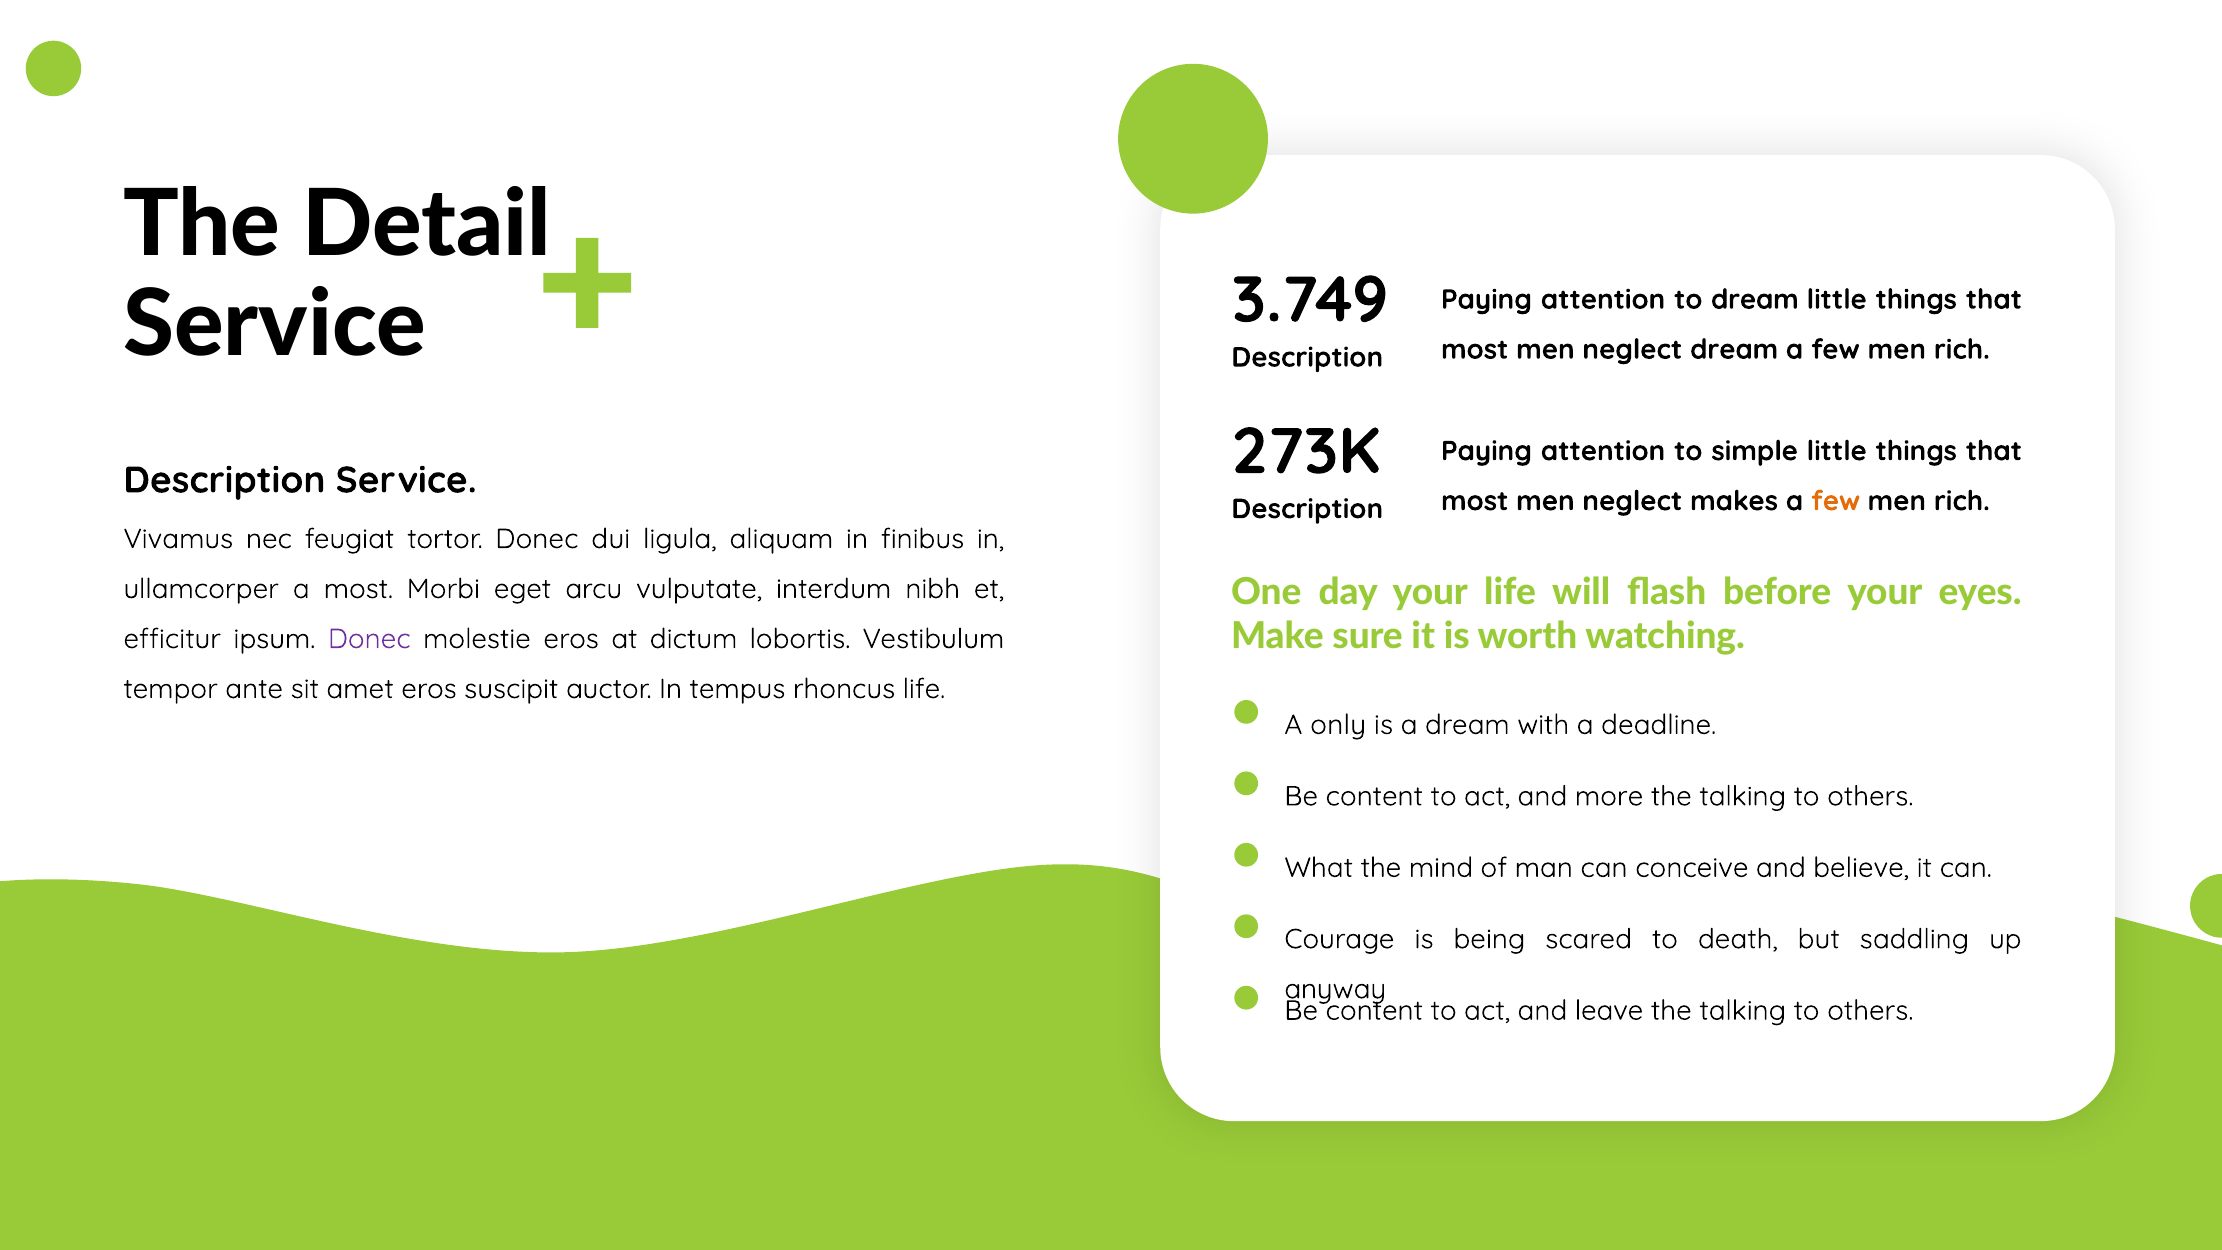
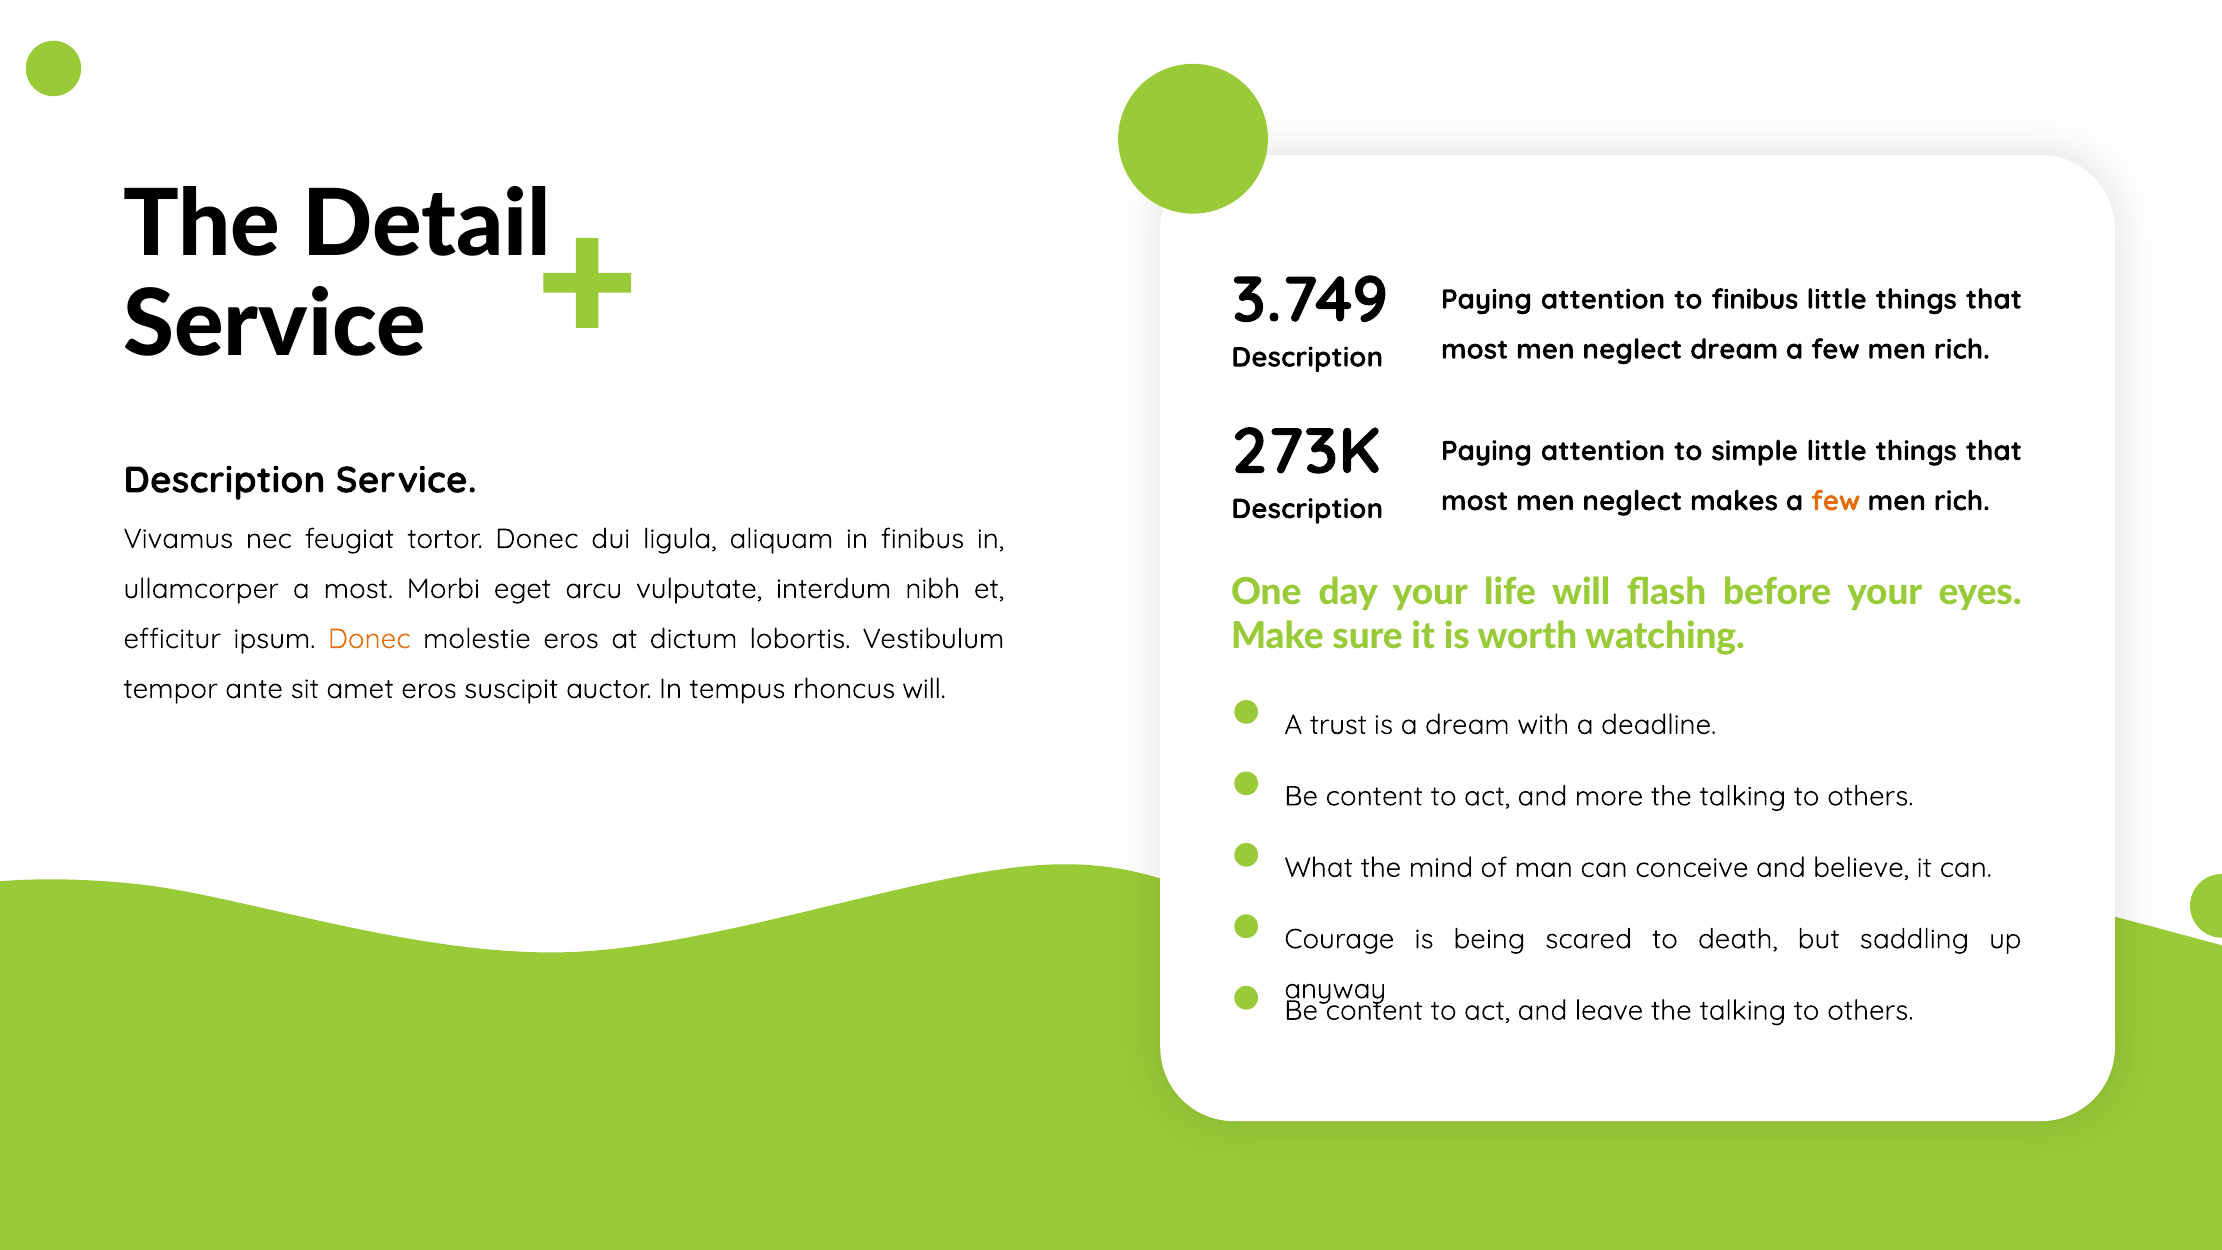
to dream: dream -> finibus
Donec at (369, 639) colour: purple -> orange
rhoncus life: life -> will
only: only -> trust
